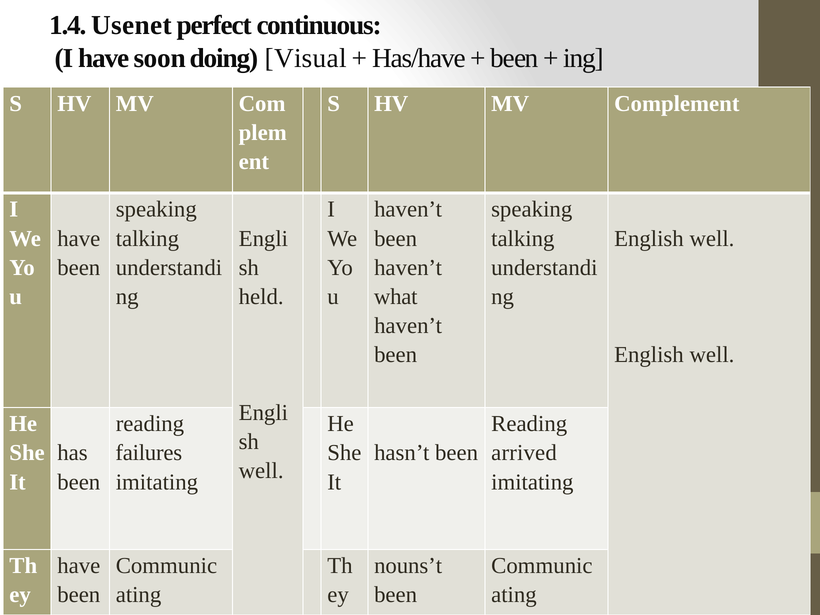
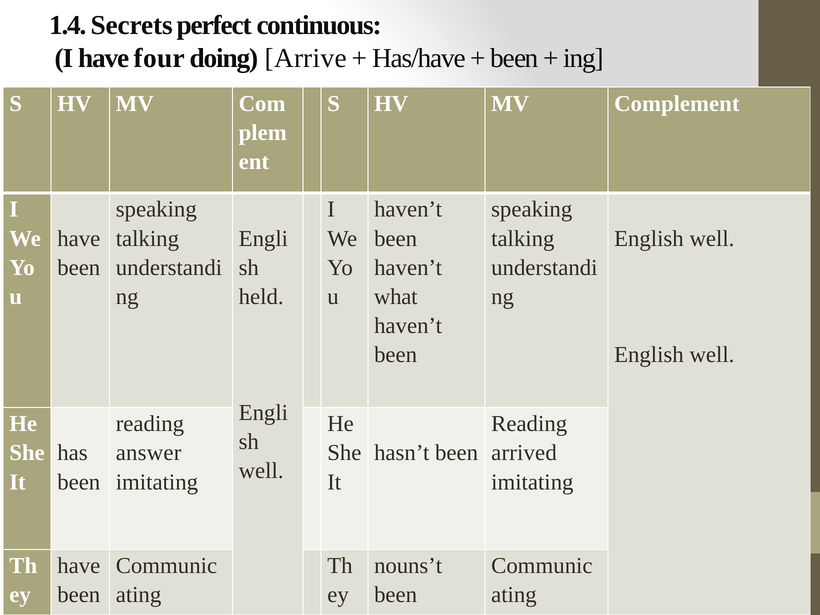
Usenet: Usenet -> Secrets
soon: soon -> four
Visual: Visual -> Arrive
failures: failures -> answer
